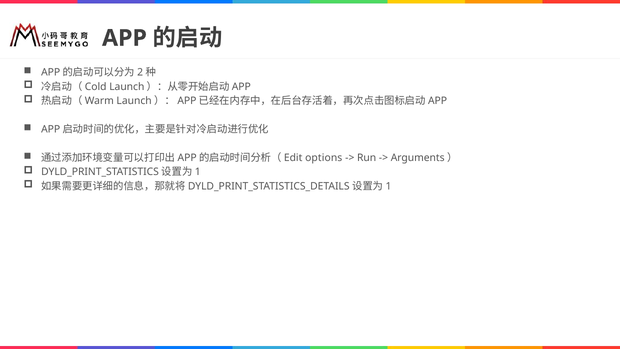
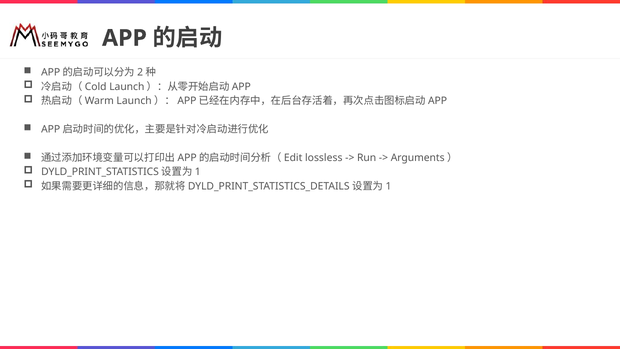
options: options -> lossless
